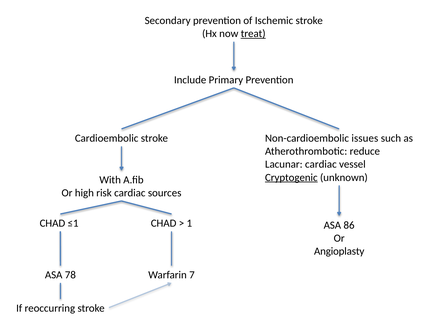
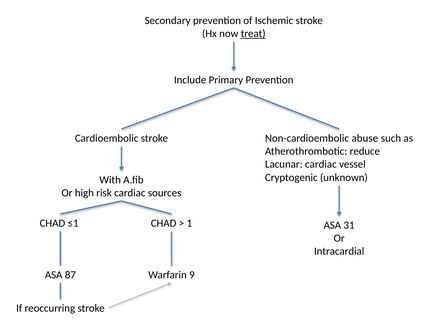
issues: issues -> abuse
Cryptogenic underline: present -> none
86: 86 -> 31
Angioplasty: Angioplasty -> Intracardial
78: 78 -> 87
7: 7 -> 9
